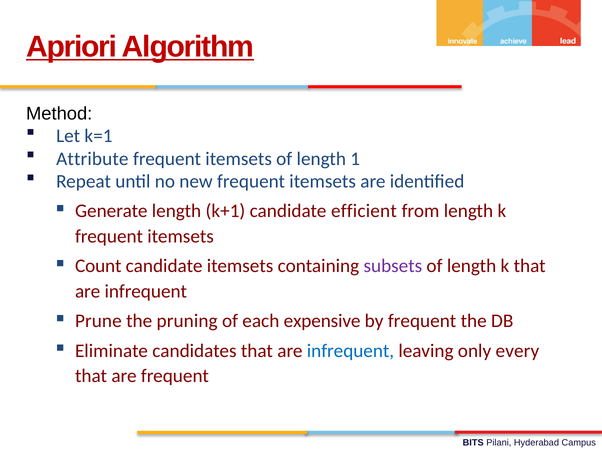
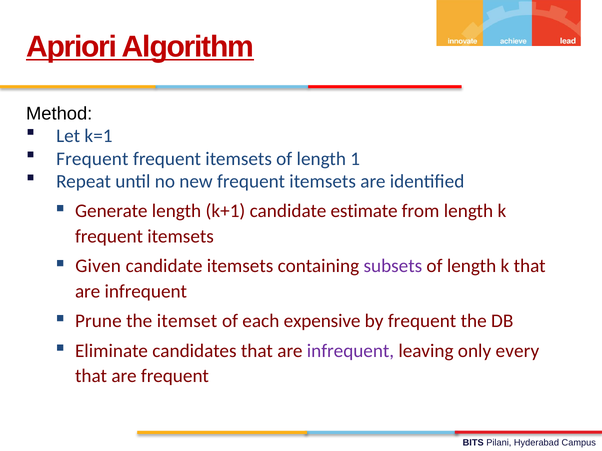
Attribute at (92, 159): Attribute -> Frequent
efficient: efficient -> estimate
Count: Count -> Given
pruning: pruning -> itemset
infrequent at (350, 351) colour: blue -> purple
